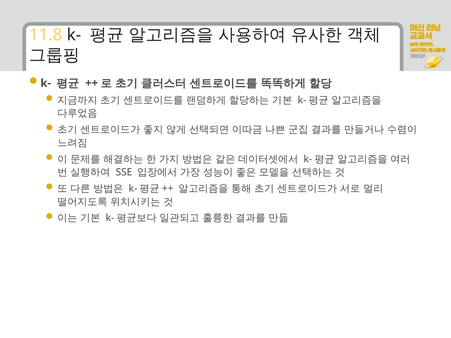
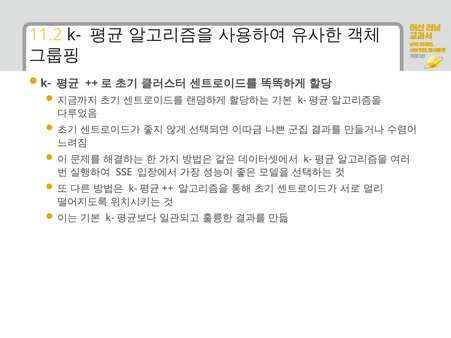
11.8: 11.8 -> 11.2
